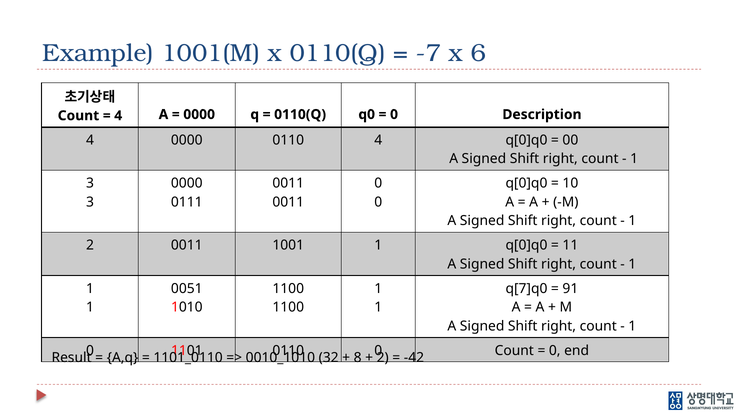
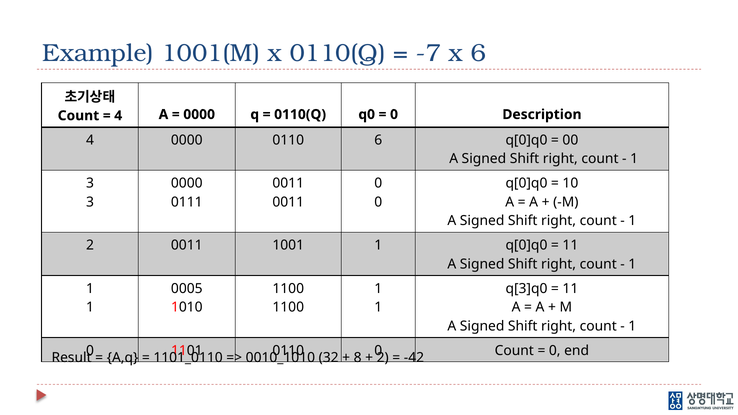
0110 4: 4 -> 6
0051: 0051 -> 0005
q[7]q0: q[7]q0 -> q[3]q0
91 at (570, 289): 91 -> 11
